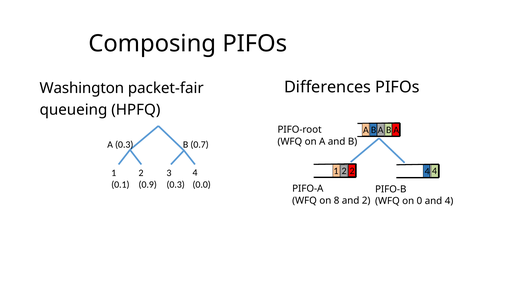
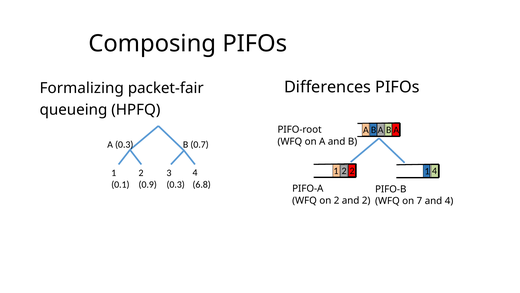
Washington: Washington -> Formalizing
1 4: 4 -> 1
0.0: 0.0 -> 6.8
on 8: 8 -> 2
0: 0 -> 7
